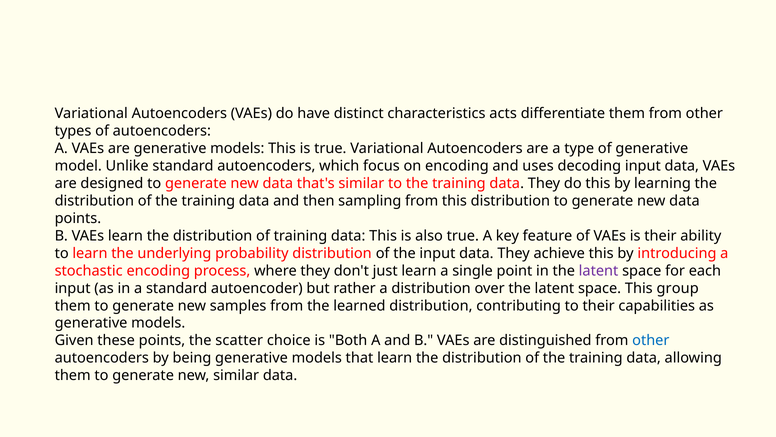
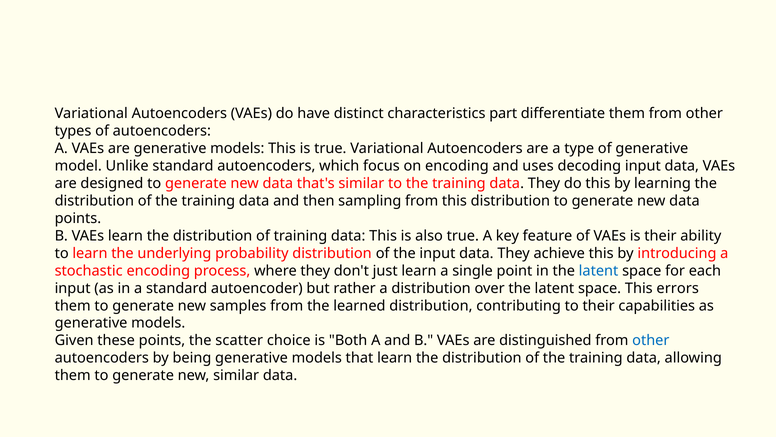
acts: acts -> part
latent at (599, 270) colour: purple -> blue
group: group -> errors
